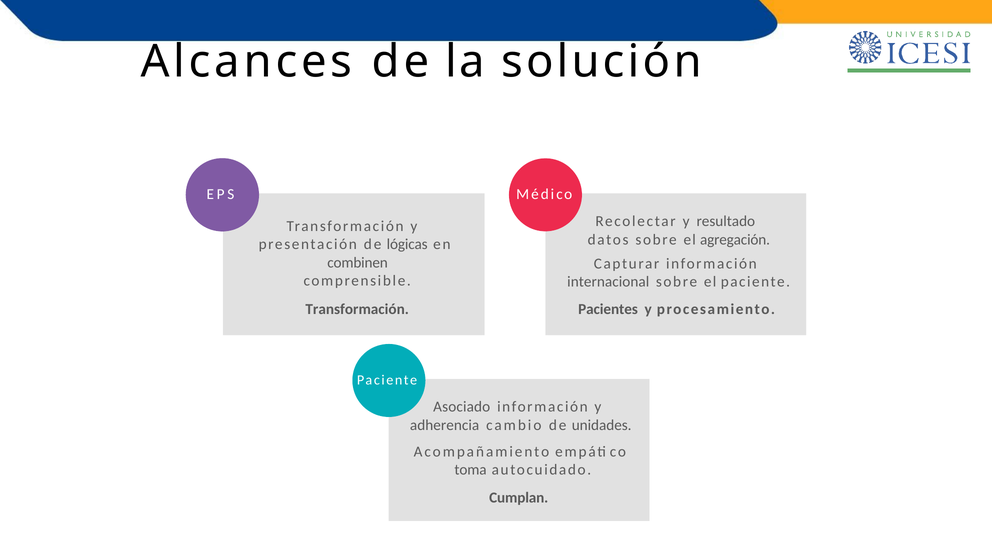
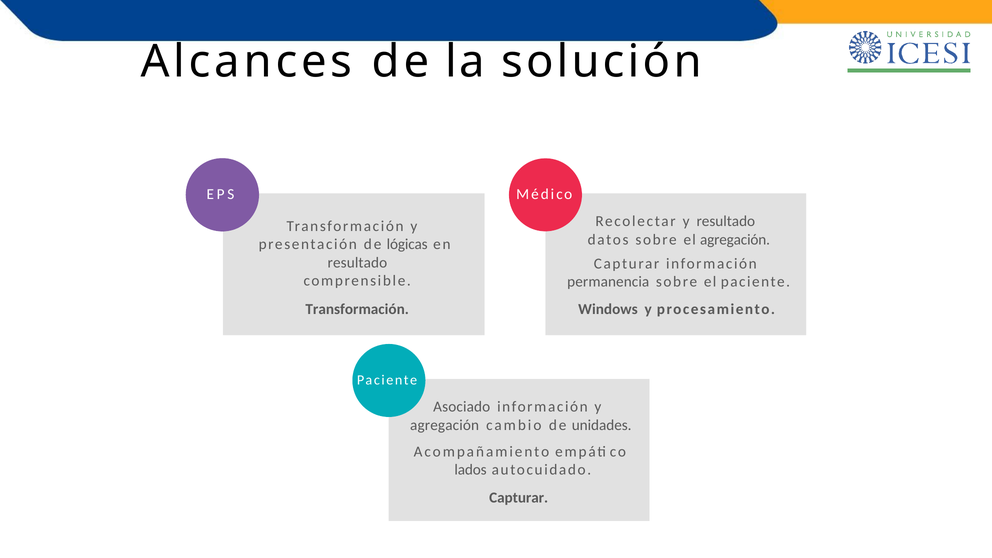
combinen at (358, 263): combinen -> resultado
internacional: internacional -> permanencia
Pacientes: Pacientes -> Windows
adherencia at (445, 425): adherencia -> agregación
toma: toma -> lados
Cumplan at (519, 498): Cumplan -> Capturar
